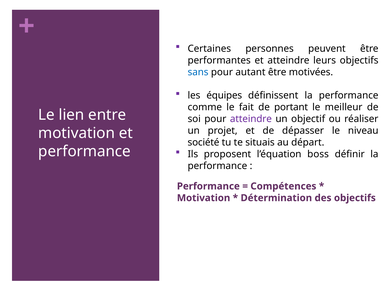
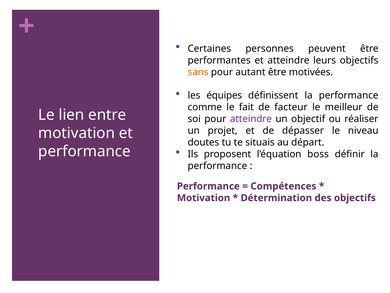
sans colour: blue -> orange
portant: portant -> facteur
société: société -> doutes
